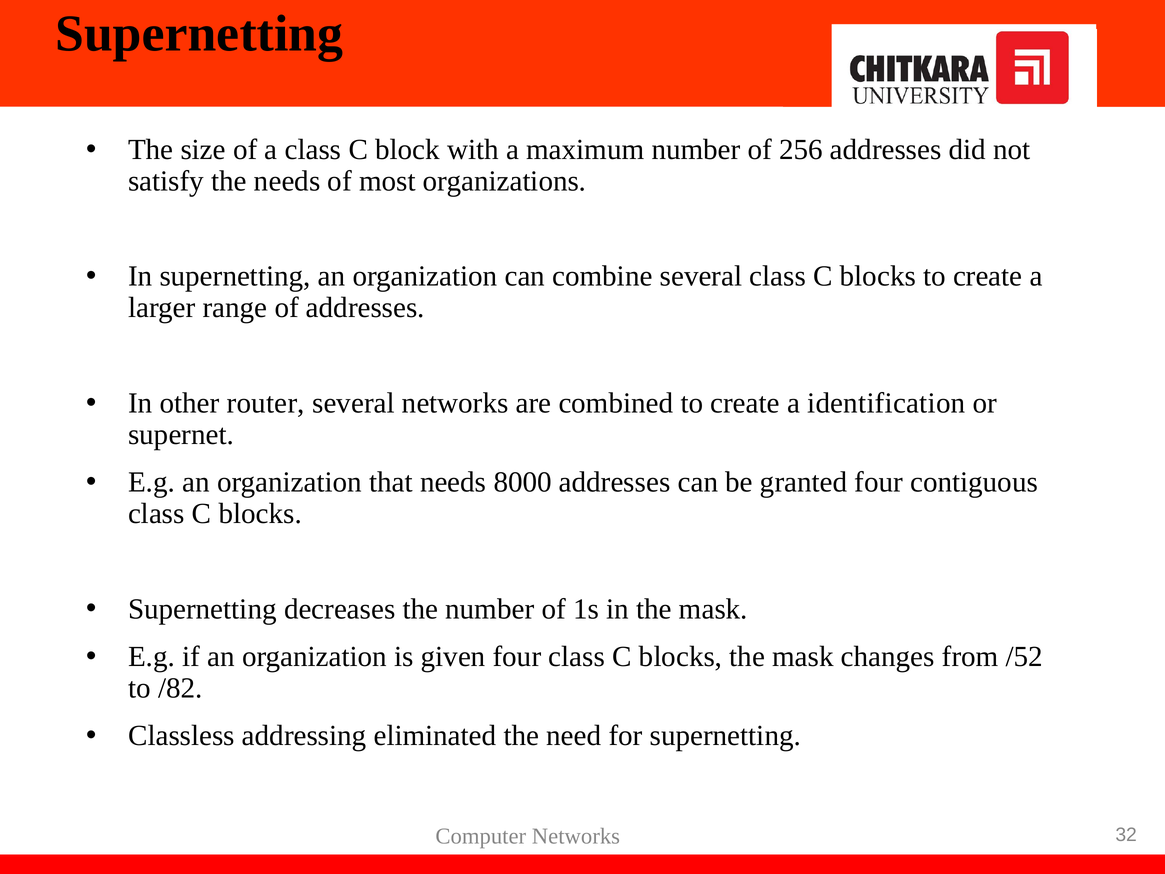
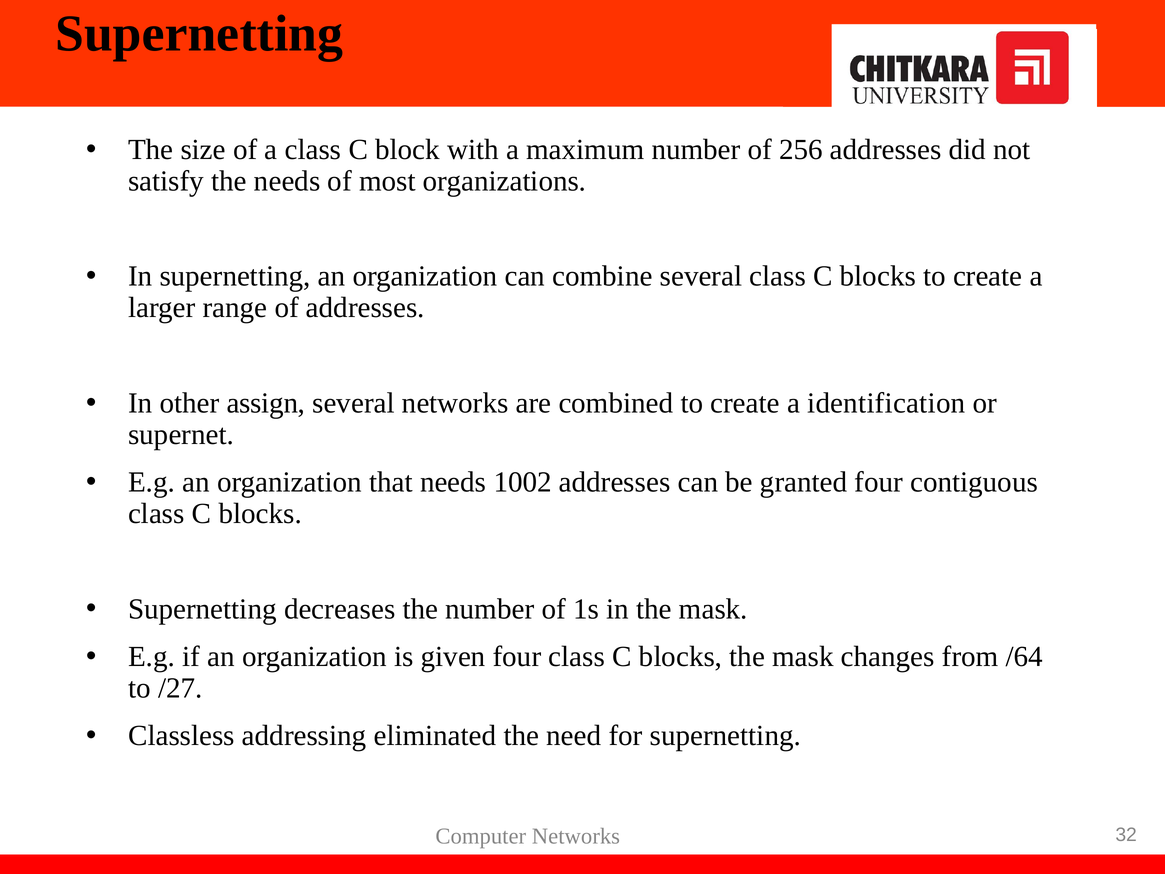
router: router -> assign
8000: 8000 -> 1002
/52: /52 -> /64
/82: /82 -> /27
